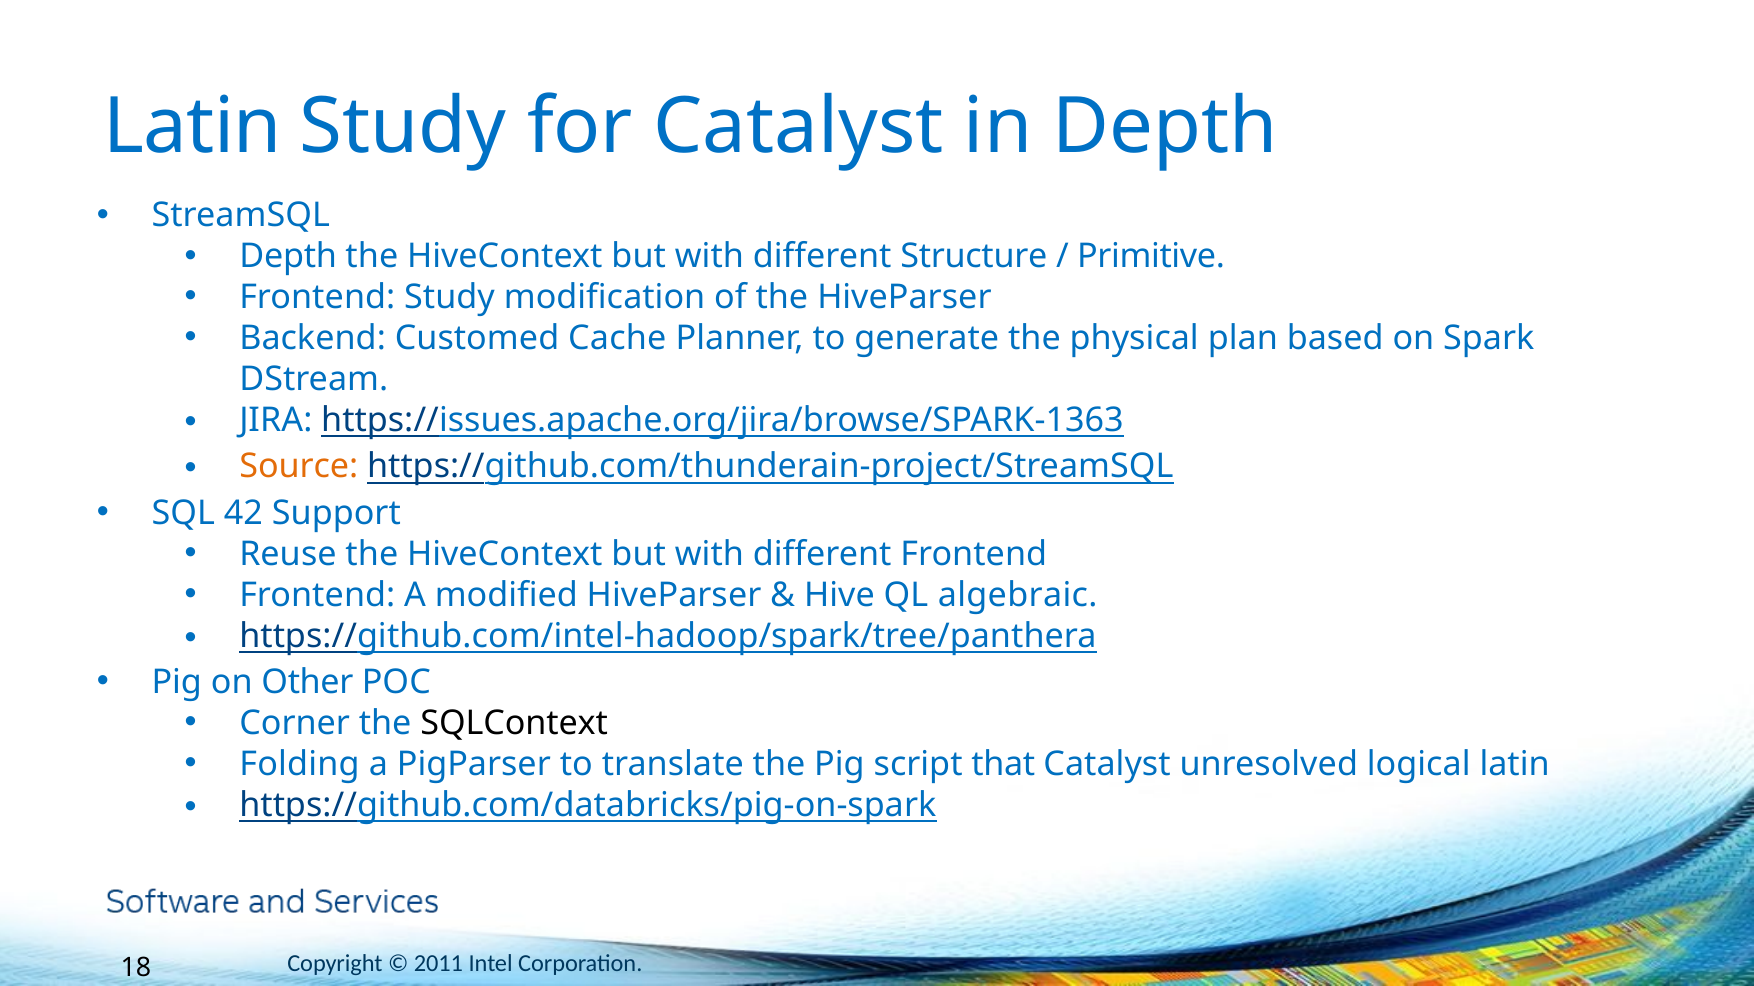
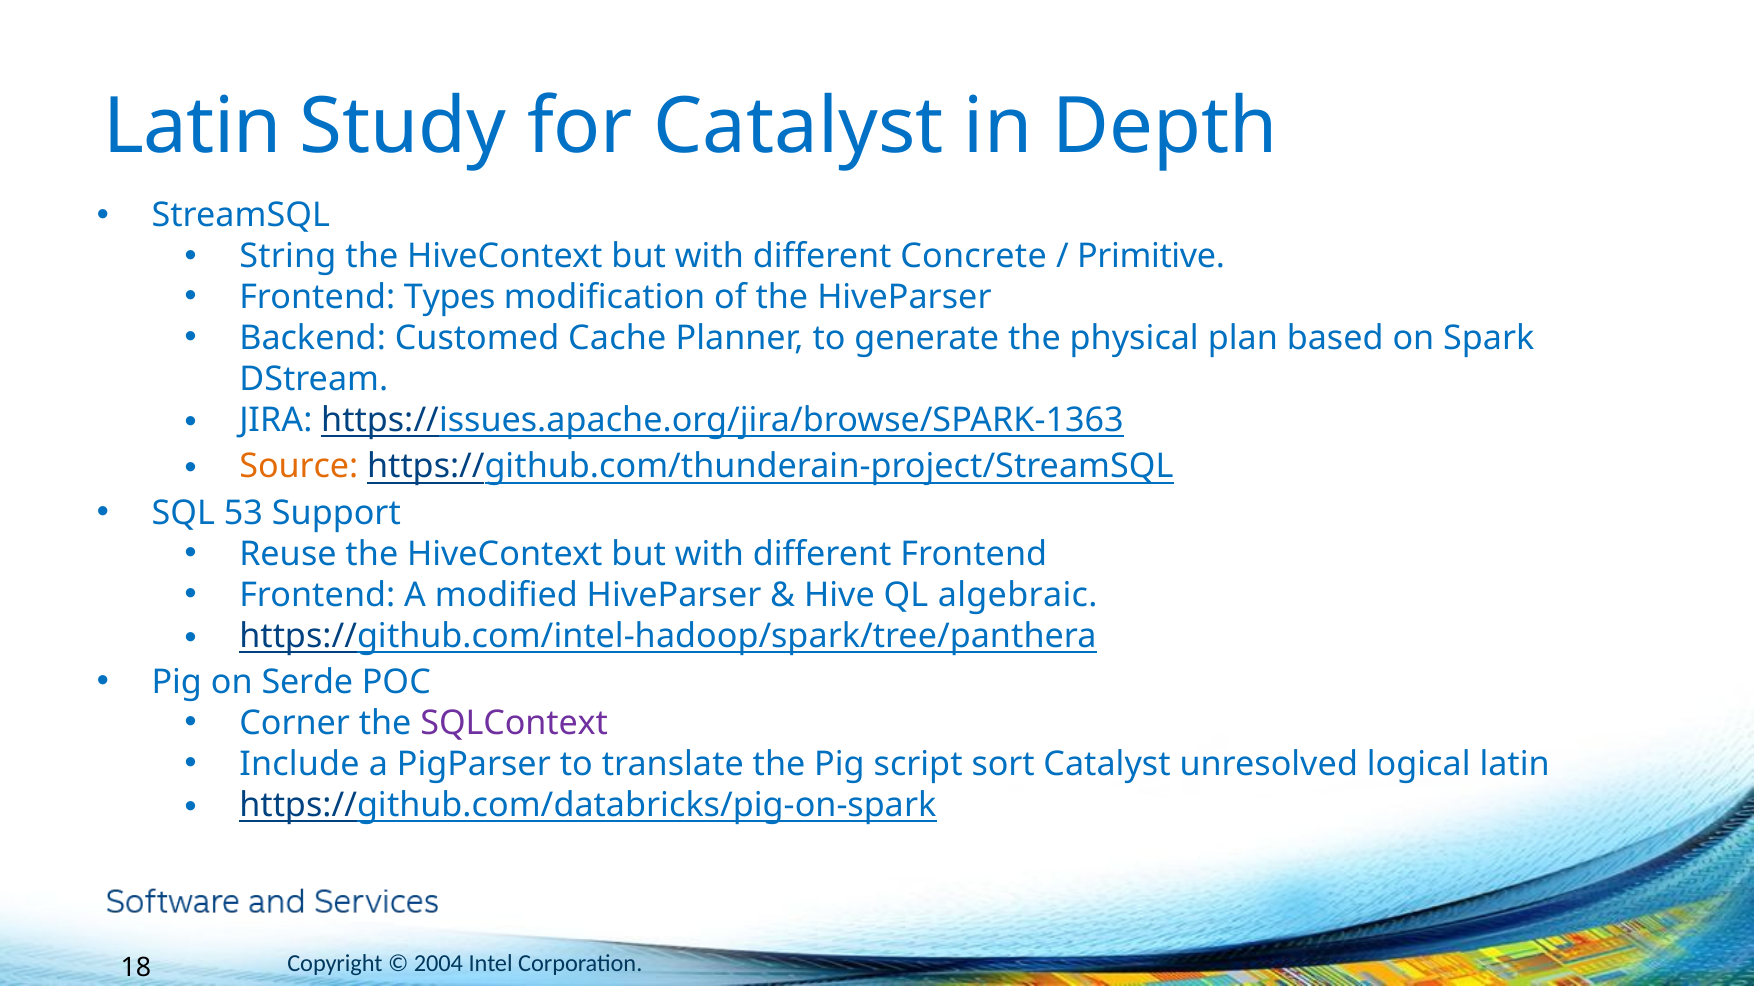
Depth at (288, 257): Depth -> String
Structure: Structure -> Concrete
Frontend Study: Study -> Types
42: 42 -> 53
Other: Other -> Serde
SQLContext colour: black -> purple
Folding: Folding -> Include
that: that -> sort
2011: 2011 -> 2004
